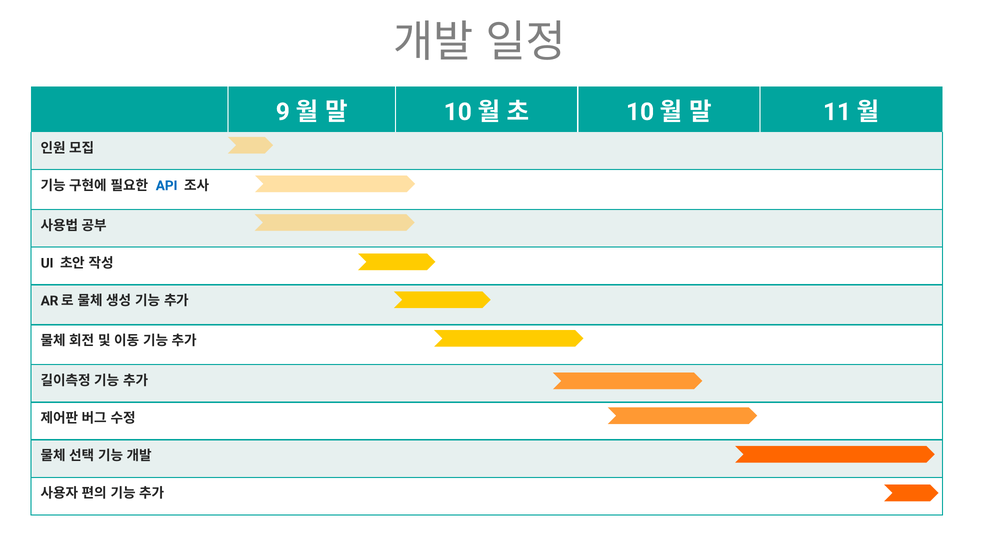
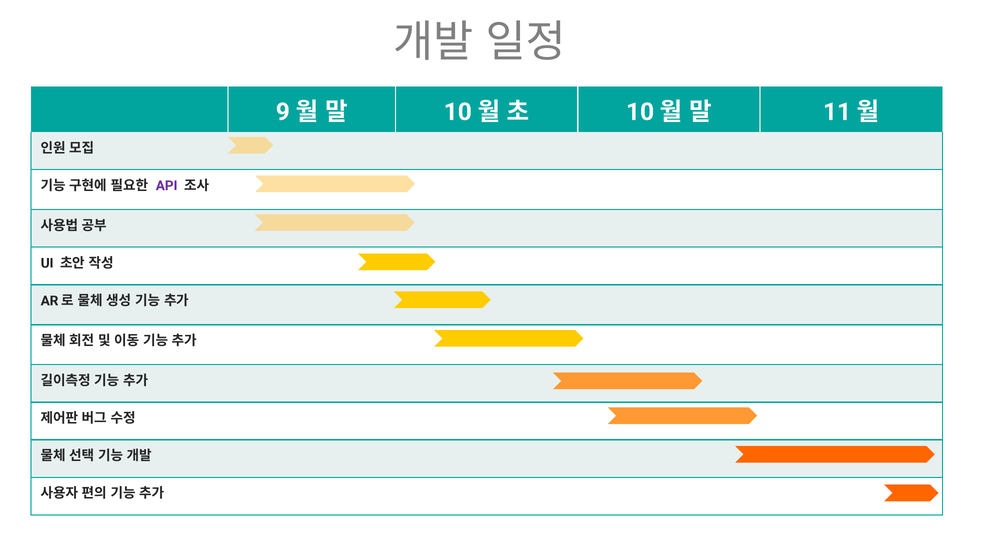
API colour: blue -> purple
